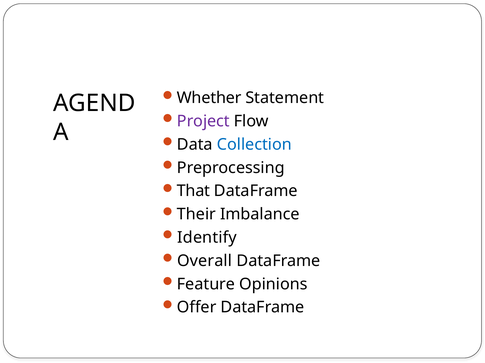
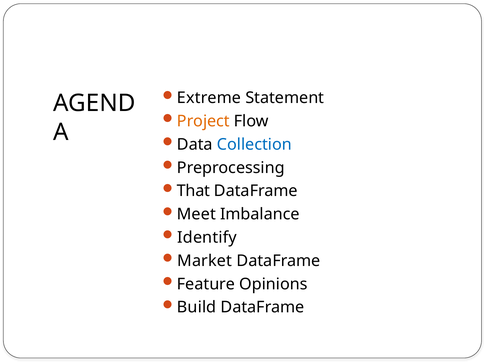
Whether: Whether -> Extreme
Project colour: purple -> orange
Their: Their -> Meet
Overall: Overall -> Market
Offer: Offer -> Build
